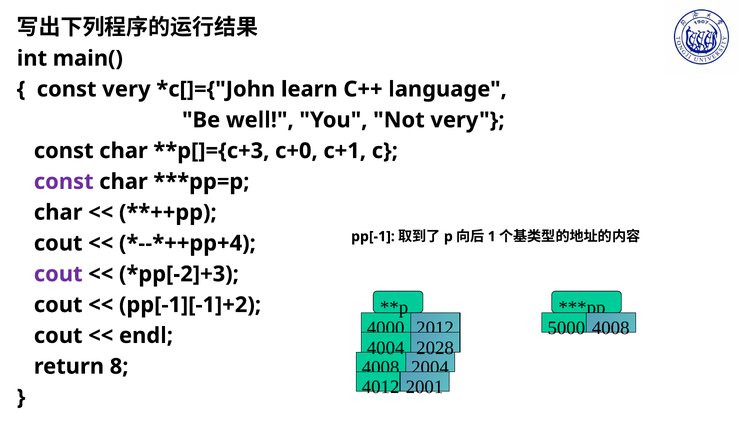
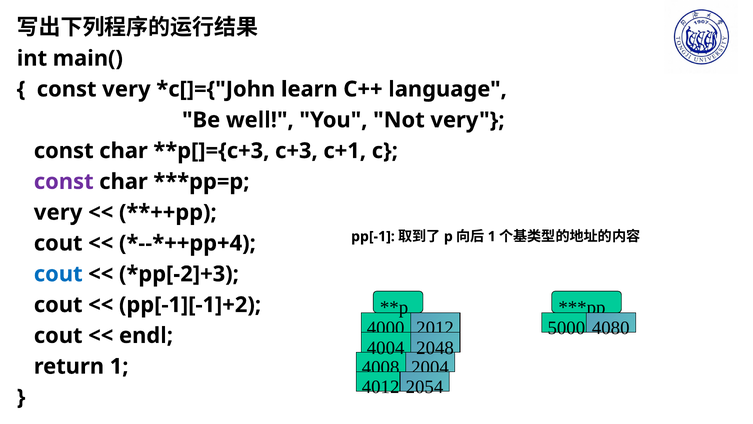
c+0: c+0 -> c+3
char at (58, 212): char -> very
cout at (58, 274) colour: purple -> blue
4008 at (611, 328): 4008 -> 4080
2028: 2028 -> 2048
return 8: 8 -> 1
2001: 2001 -> 2054
